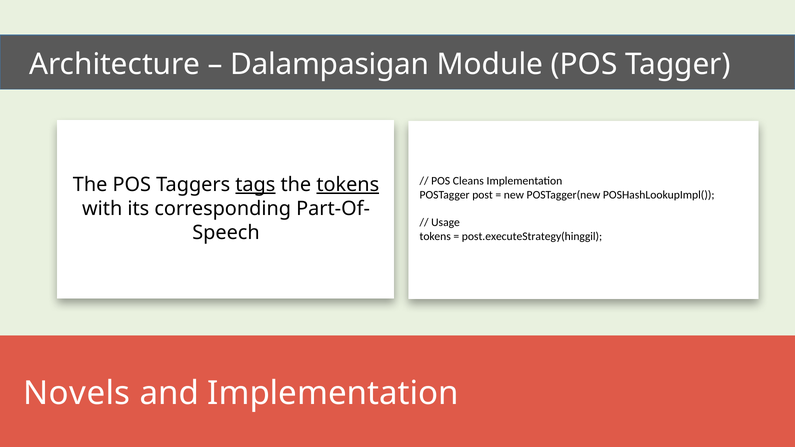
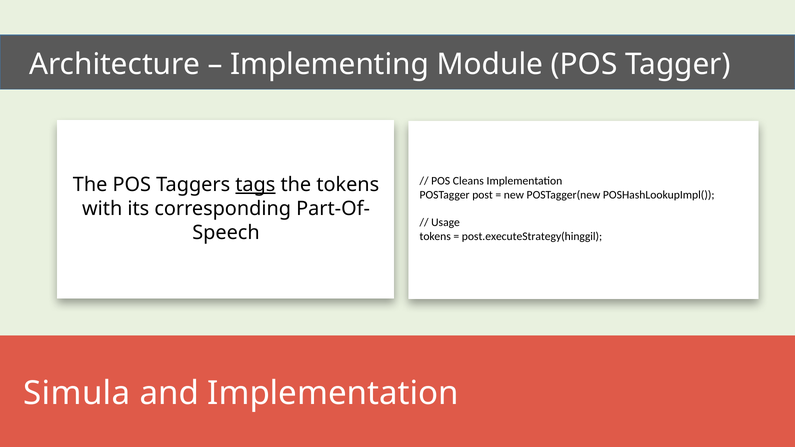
Dalampasigan: Dalampasigan -> Implementing
tokens at (348, 185) underline: present -> none
Novels: Novels -> Simula
